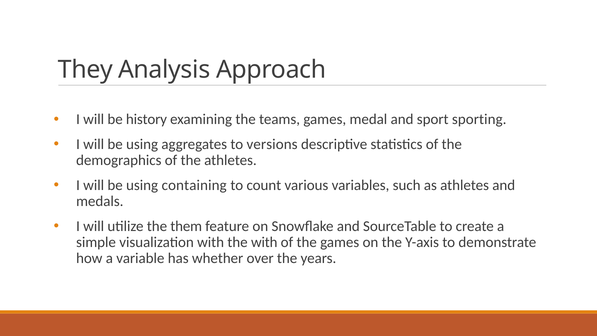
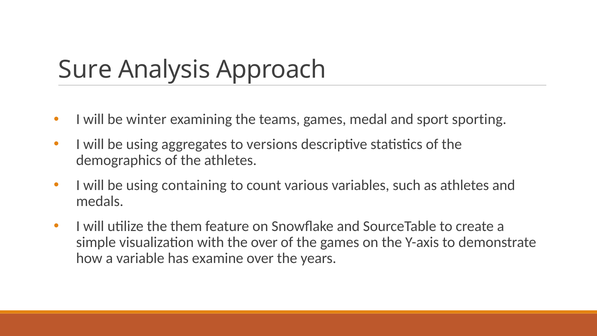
They: They -> Sure
history: history -> winter
the with: with -> over
whether: whether -> examine
